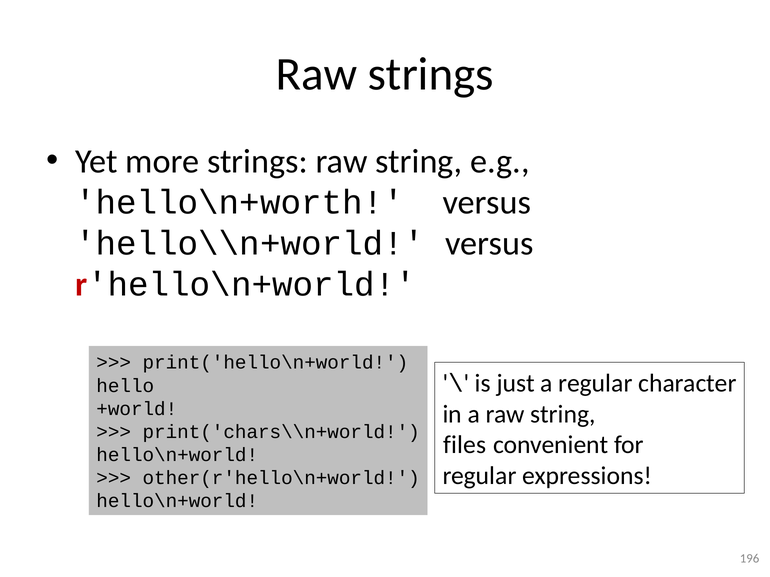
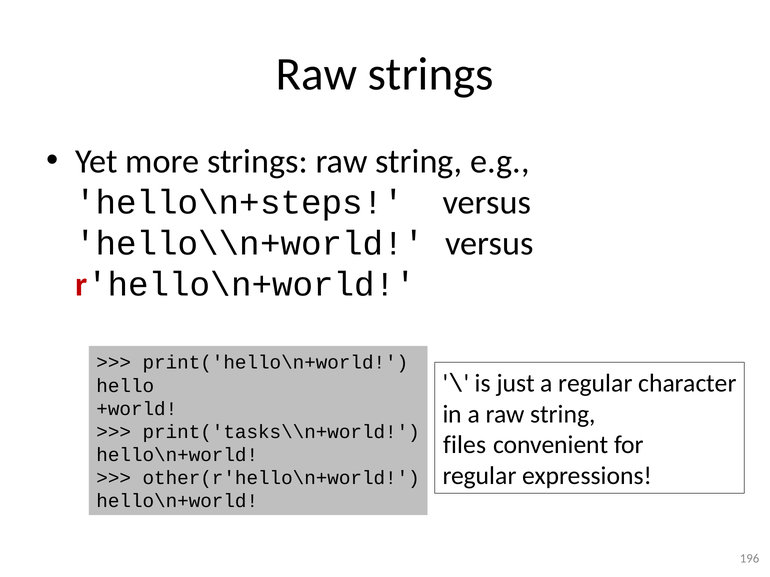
hello\n+worth: hello\n+worth -> hello\n+steps
print('chars\\n+world: print('chars\\n+world -> print('tasks\\n+world
